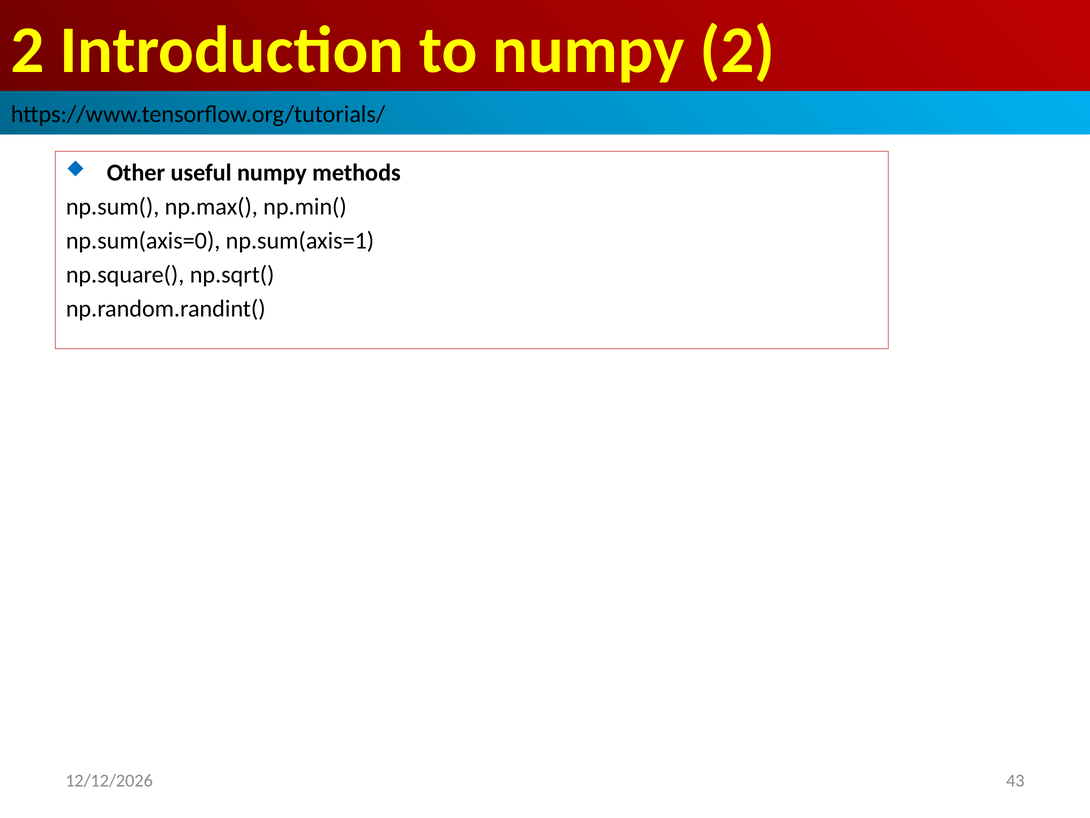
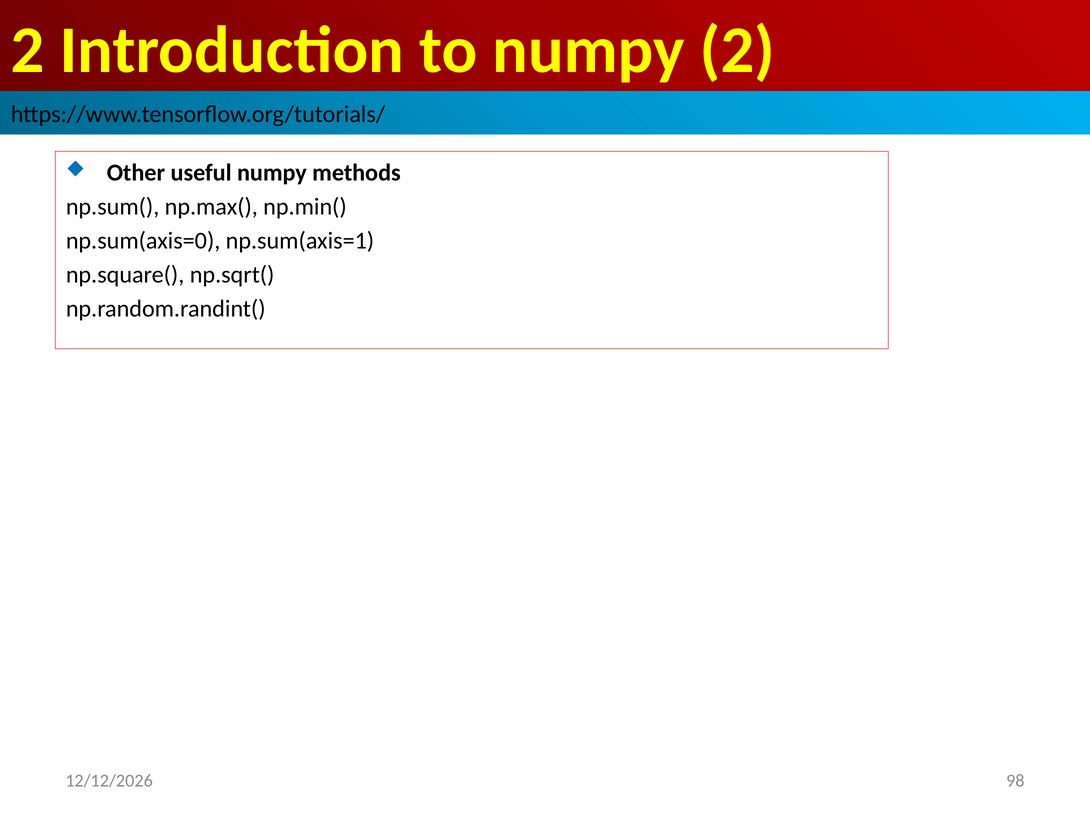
43: 43 -> 98
